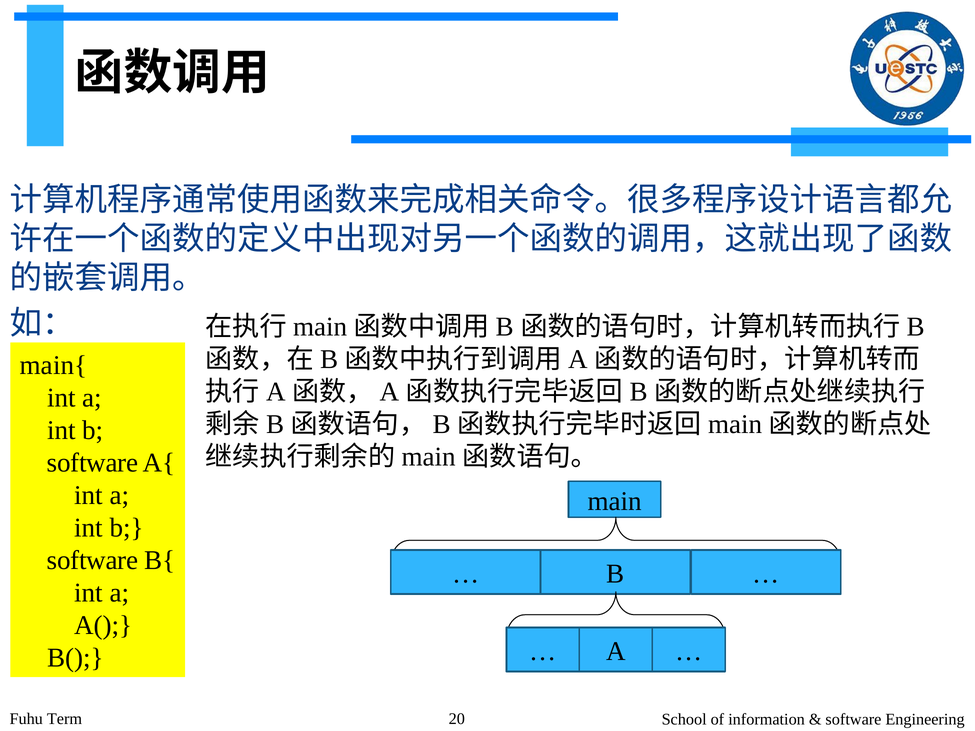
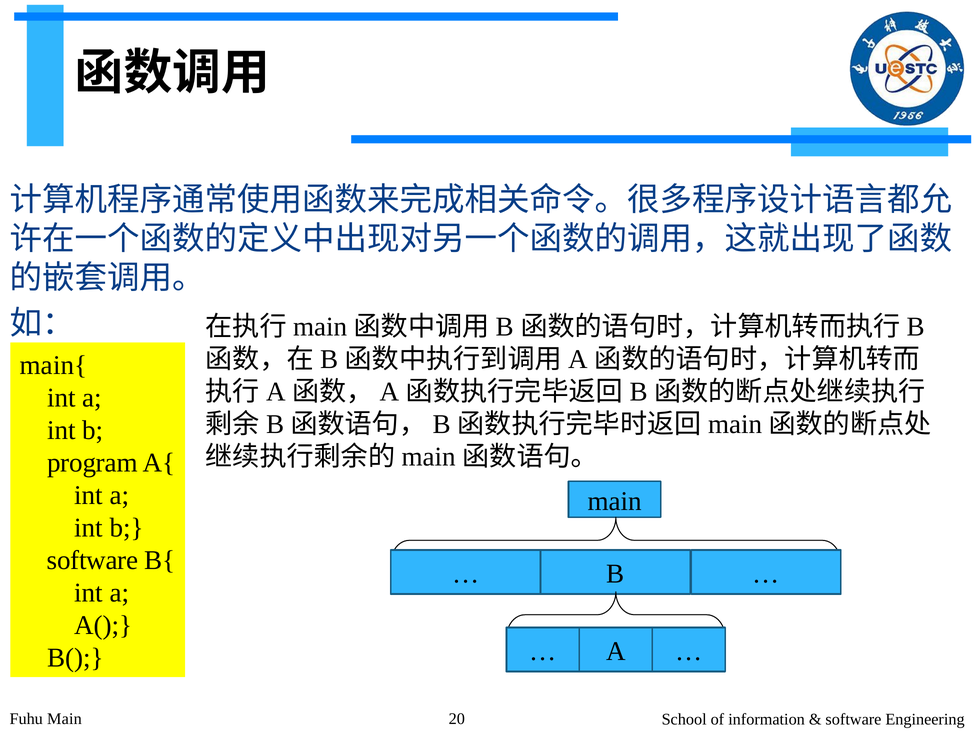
software at (92, 463): software -> program
Fuhu Term: Term -> Main
